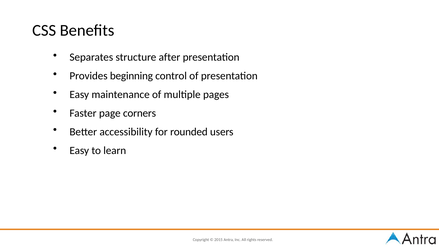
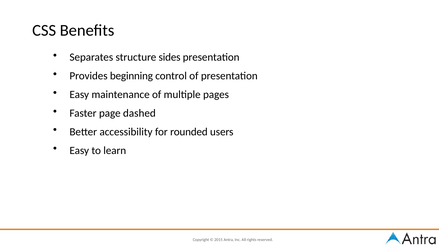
after: after -> sides
corners: corners -> dashed
